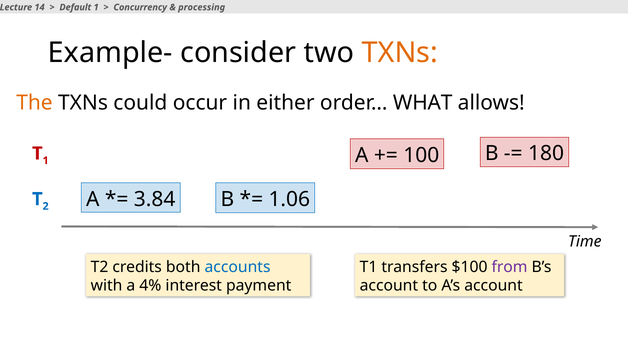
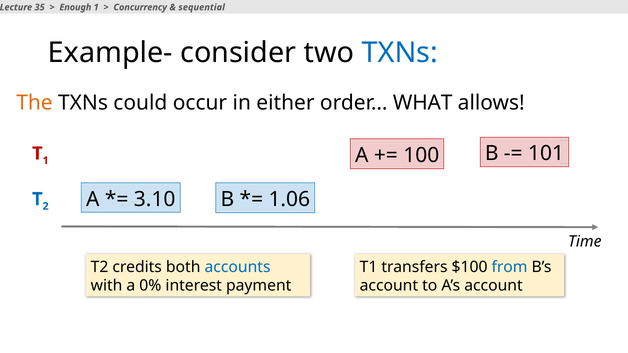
14: 14 -> 35
Default: Default -> Enough
processing: processing -> sequential
TXNs at (400, 53) colour: orange -> blue
180: 180 -> 101
3.84: 3.84 -> 3.10
from colour: purple -> blue
4%: 4% -> 0%
